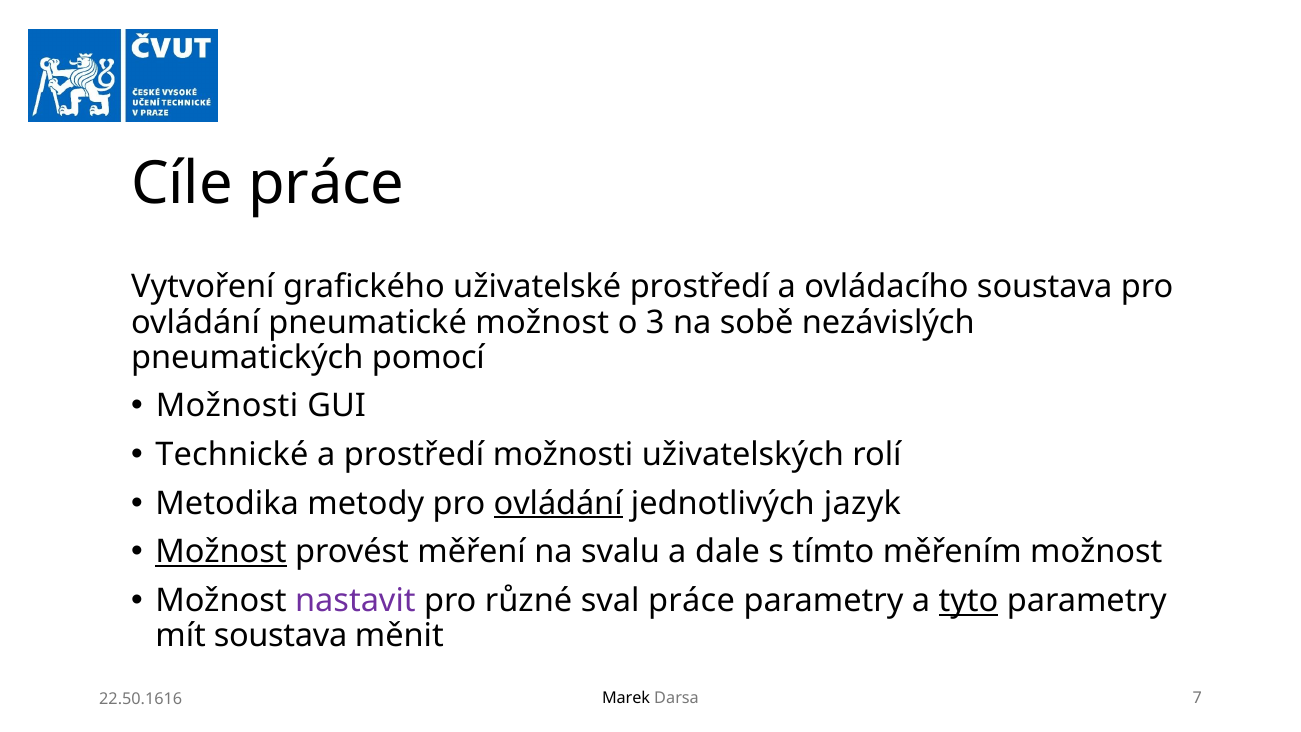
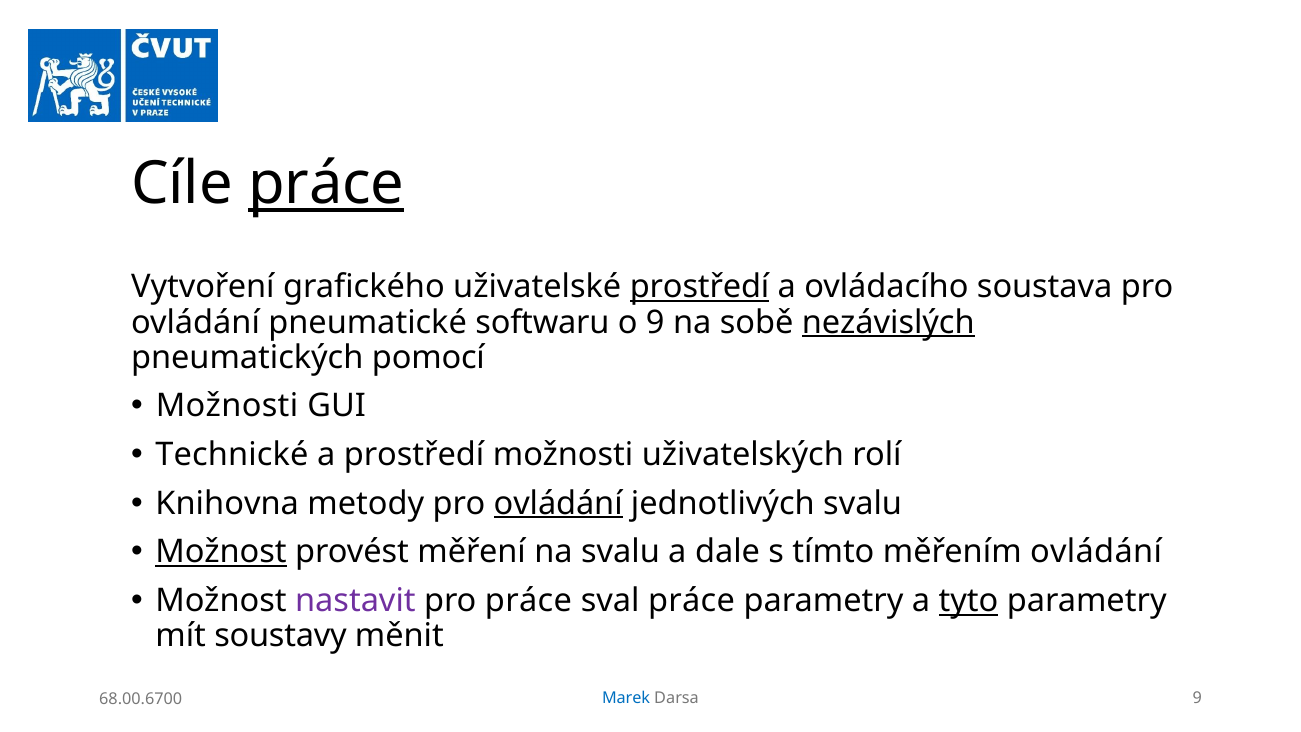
práce at (326, 184) underline: none -> present
prostředí at (700, 287) underline: none -> present
pneumatické možnost: možnost -> softwaru
o 3: 3 -> 9
nezávislých underline: none -> present
Metodika: Metodika -> Knihovna
jednotlivých jazyk: jazyk -> svalu
měřením možnost: možnost -> ovládání
pro různé: různé -> práce
mít soustava: soustava -> soustavy
Marek colour: black -> blue
Darsa 7: 7 -> 9
22.50.1616: 22.50.1616 -> 68.00.6700
